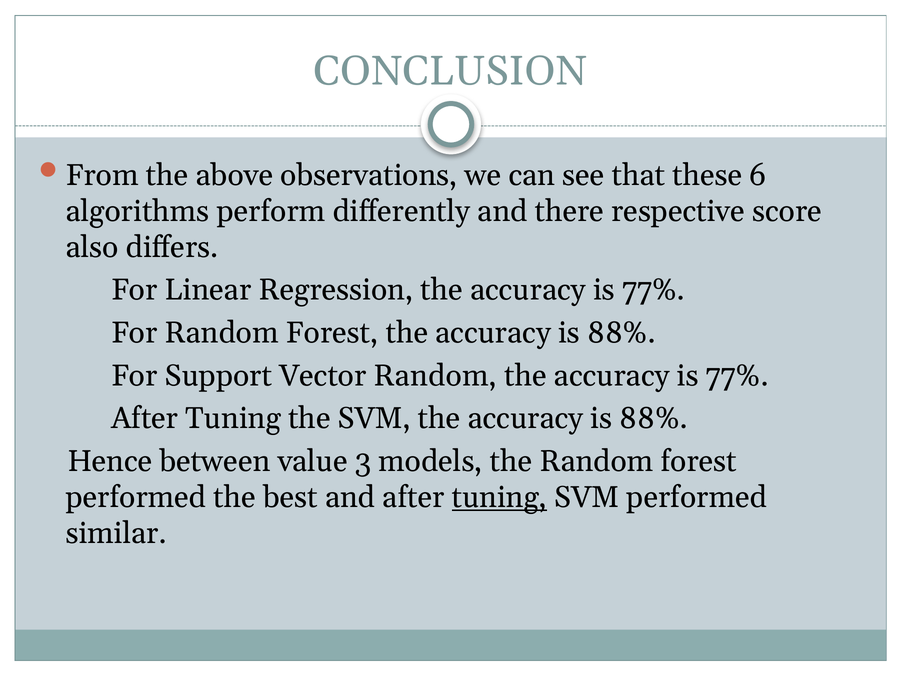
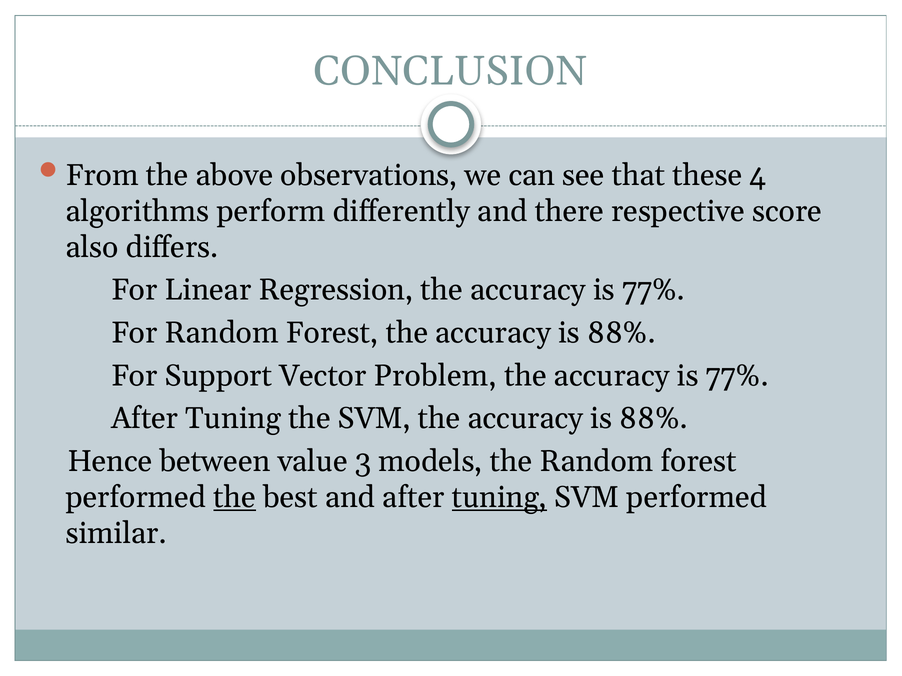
6: 6 -> 4
Vector Random: Random -> Problem
the at (235, 498) underline: none -> present
